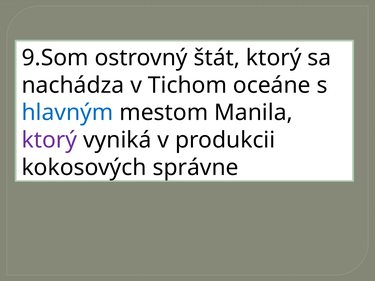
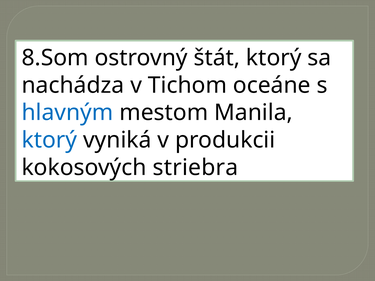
9.Som: 9.Som -> 8.Som
ktorý at (49, 140) colour: purple -> blue
správne: správne -> striebra
